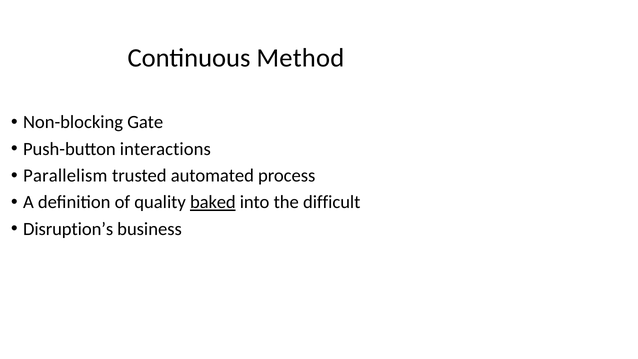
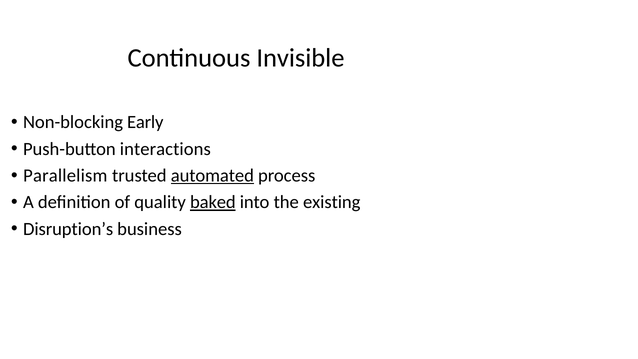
Method: Method -> Invisible
Gate: Gate -> Early
automated underline: none -> present
difficult: difficult -> existing
